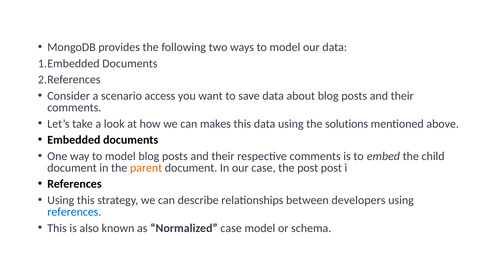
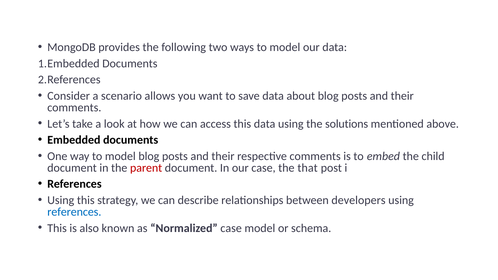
access: access -> allows
makes: makes -> access
parent colour: orange -> red
the post: post -> that
